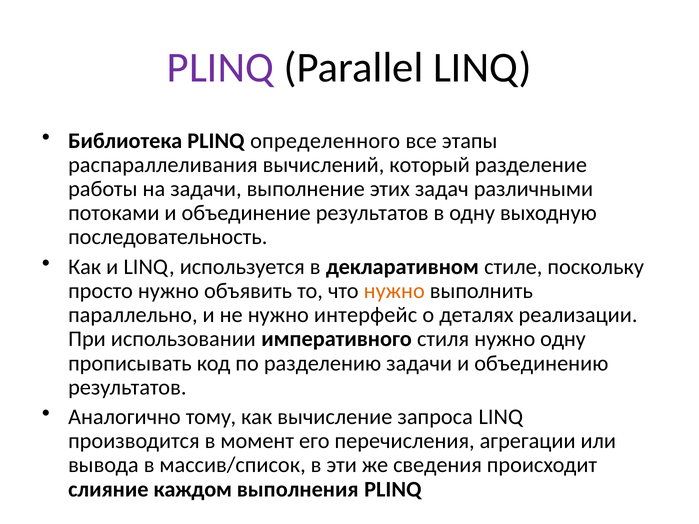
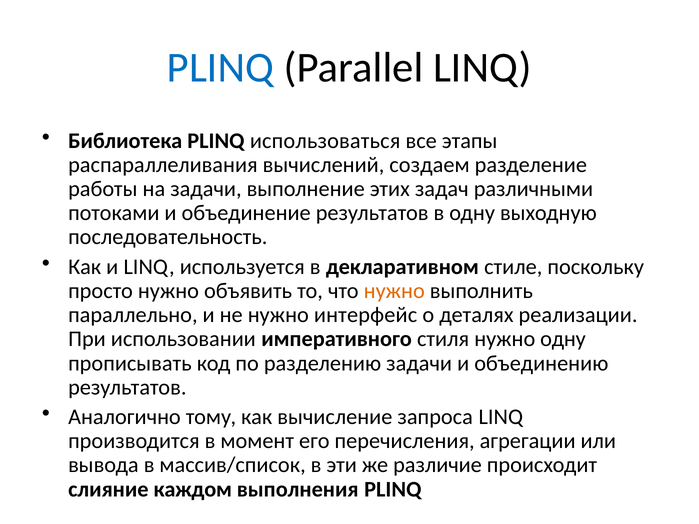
PLINQ at (220, 68) colour: purple -> blue
определенного: определенного -> использоваться
который: который -> создаем
сведения: сведения -> различие
